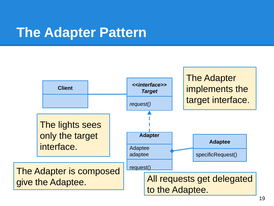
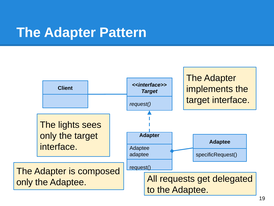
give at (25, 182): give -> only
